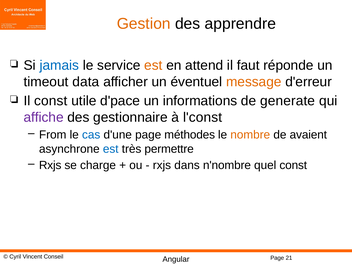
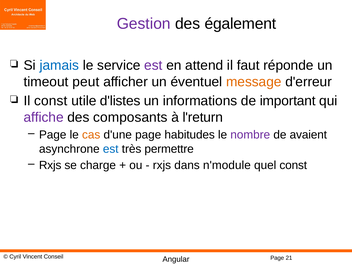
Gestion colour: orange -> purple
apprendre: apprendre -> également
est at (153, 65) colour: orange -> purple
data: data -> peut
d'pace: d'pace -> d'listes
generate: generate -> important
gestionnaire: gestionnaire -> composants
l'const: l'const -> l'return
From at (53, 135): From -> Page
cas colour: blue -> orange
méthodes: méthodes -> habitudes
nombre colour: orange -> purple
n'nombre: n'nombre -> n'module
